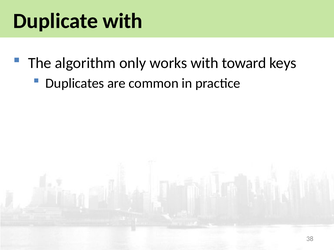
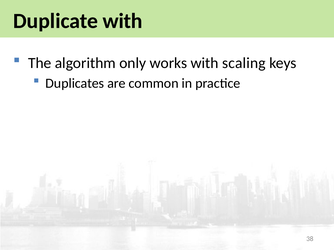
toward: toward -> scaling
